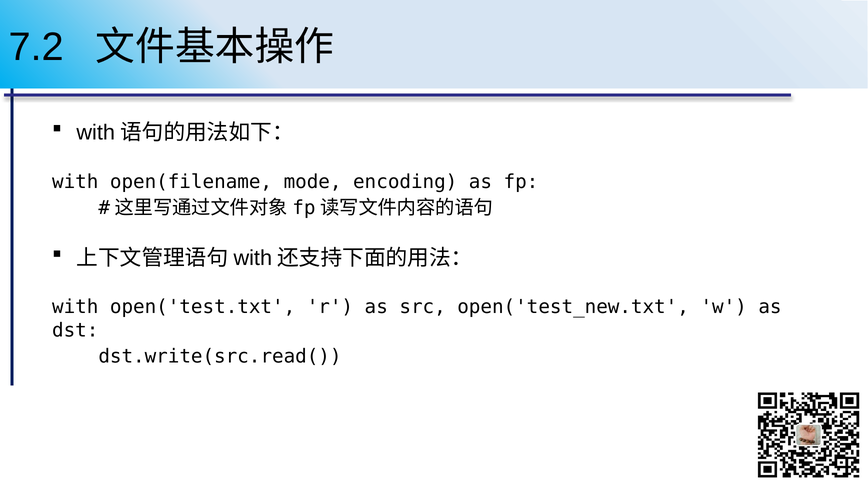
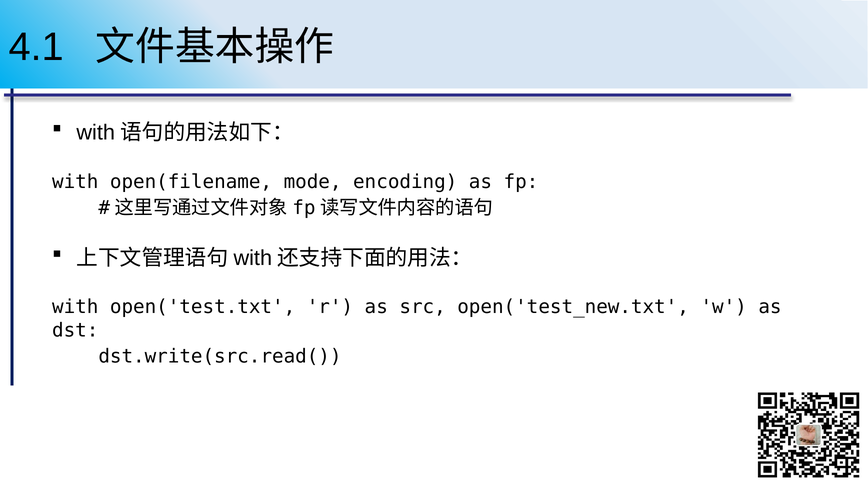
7.2: 7.2 -> 4.1
